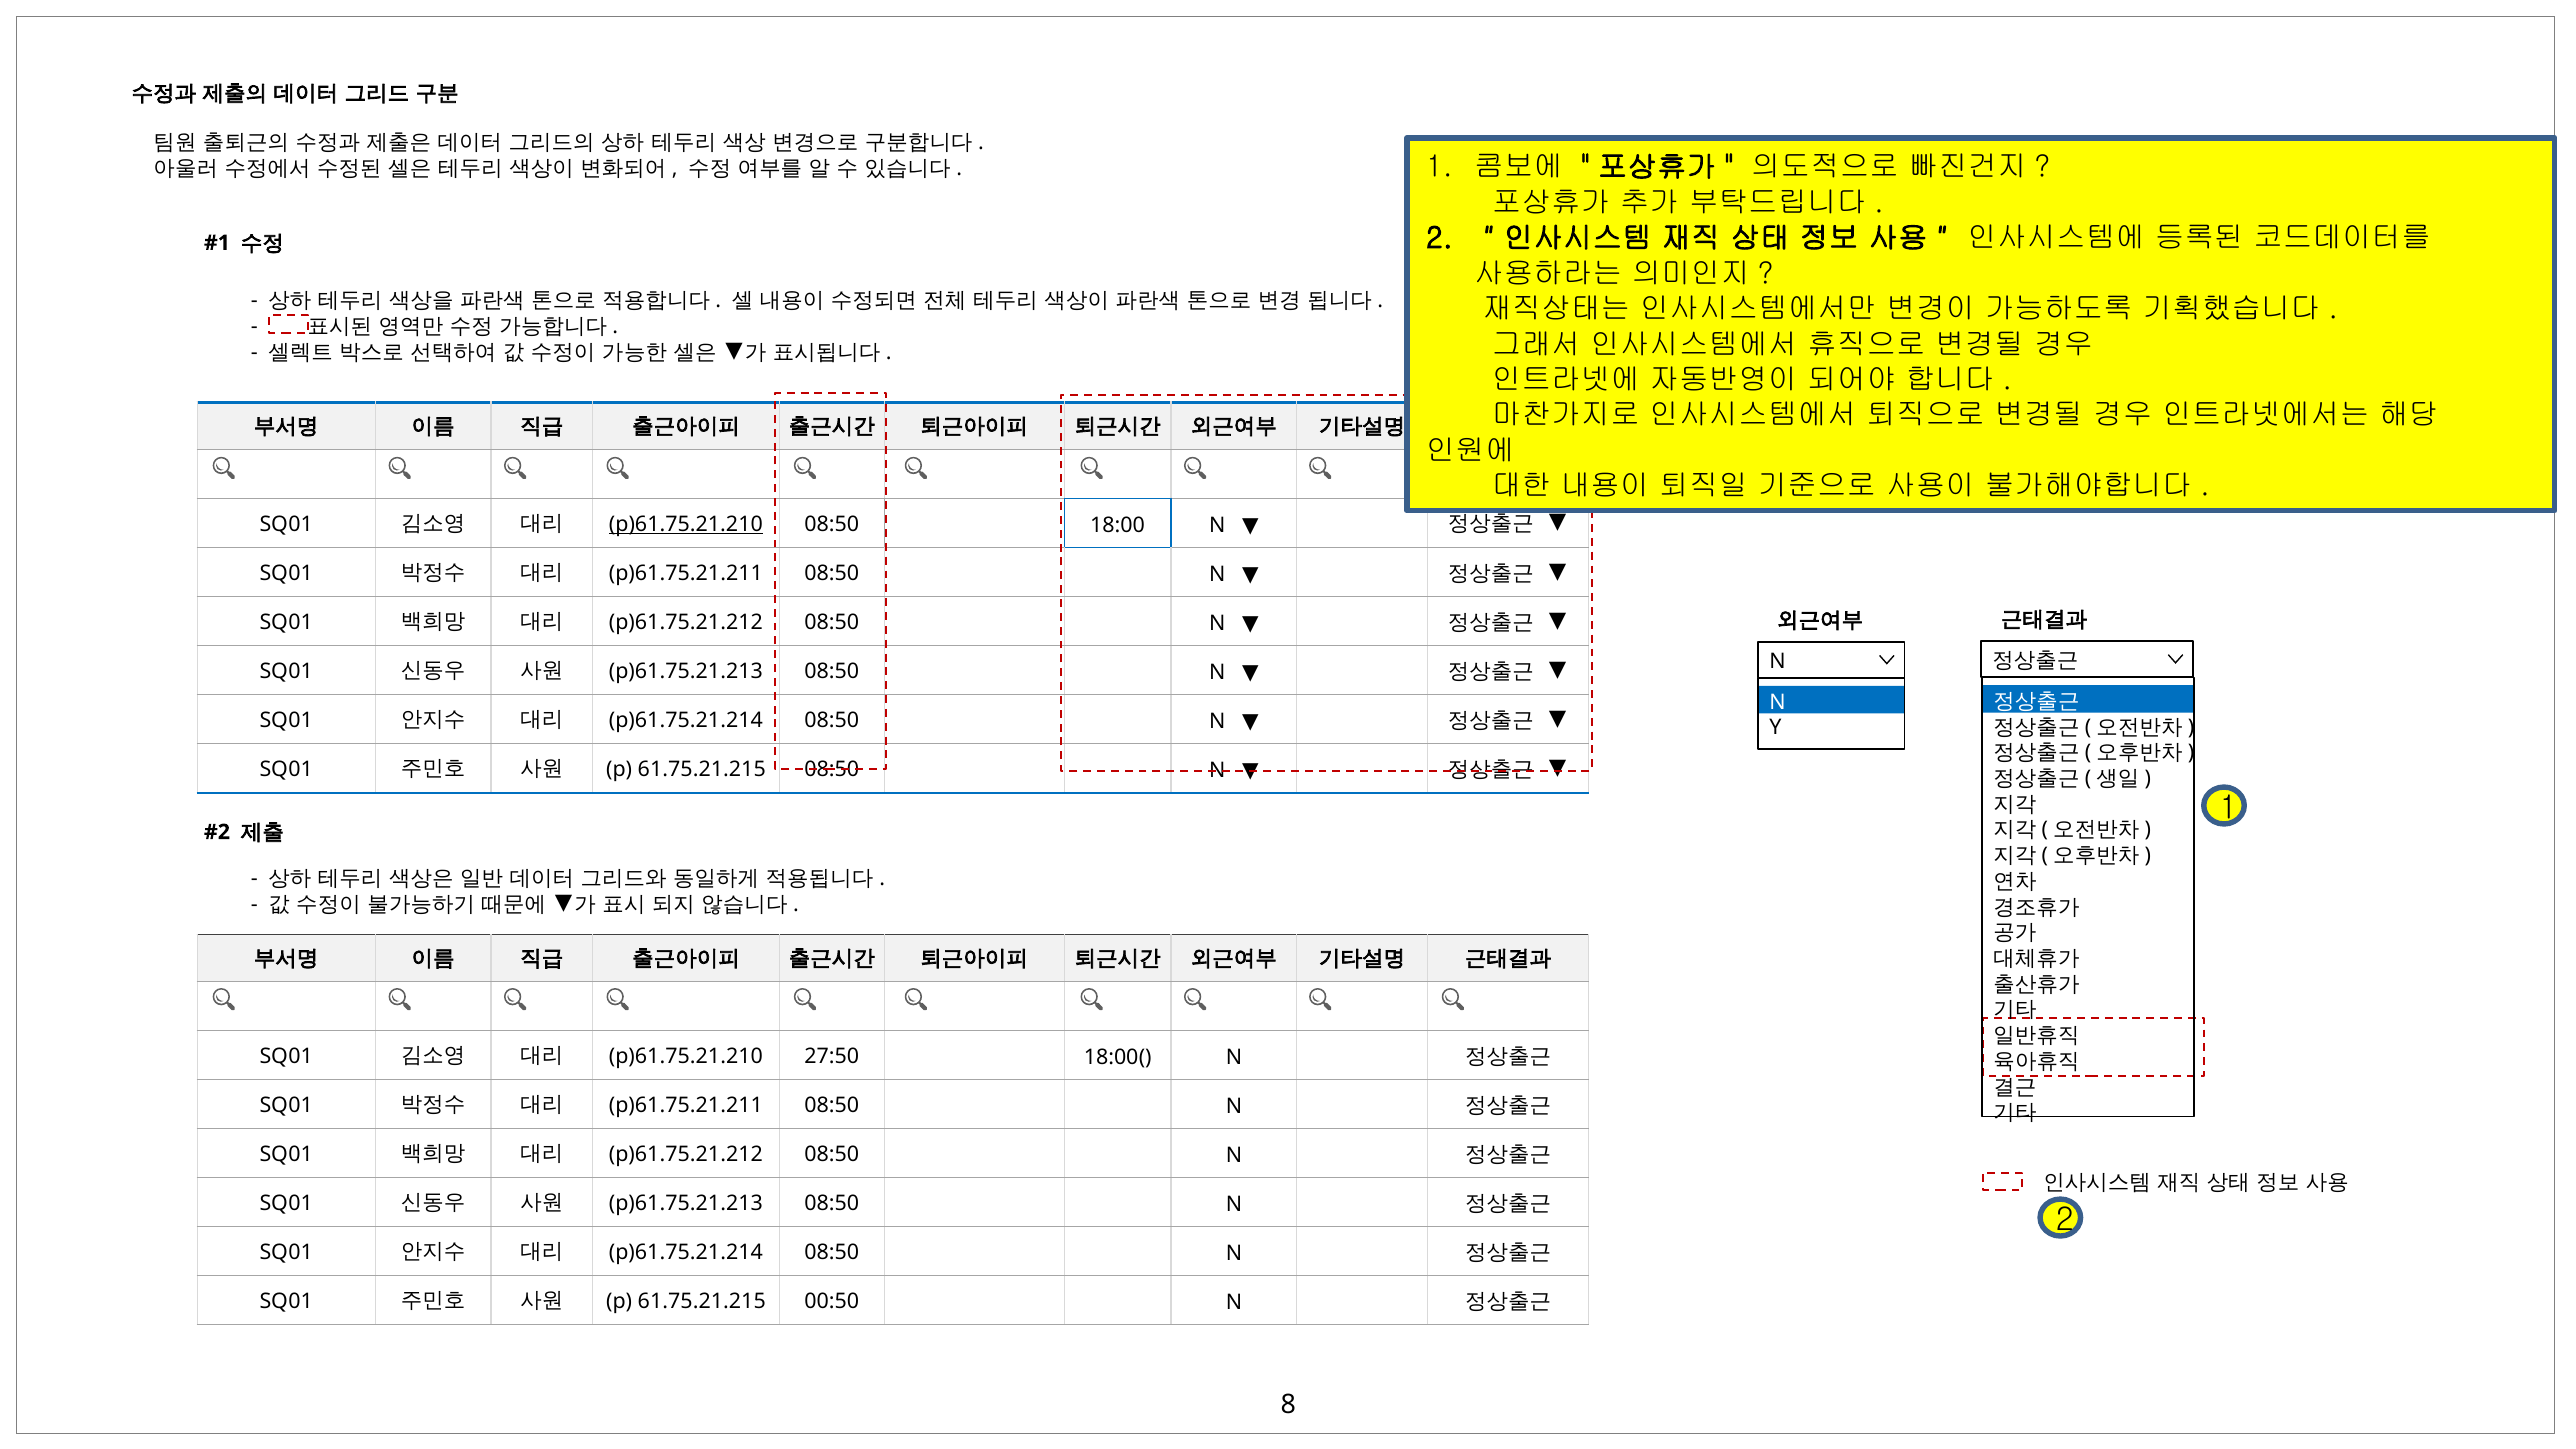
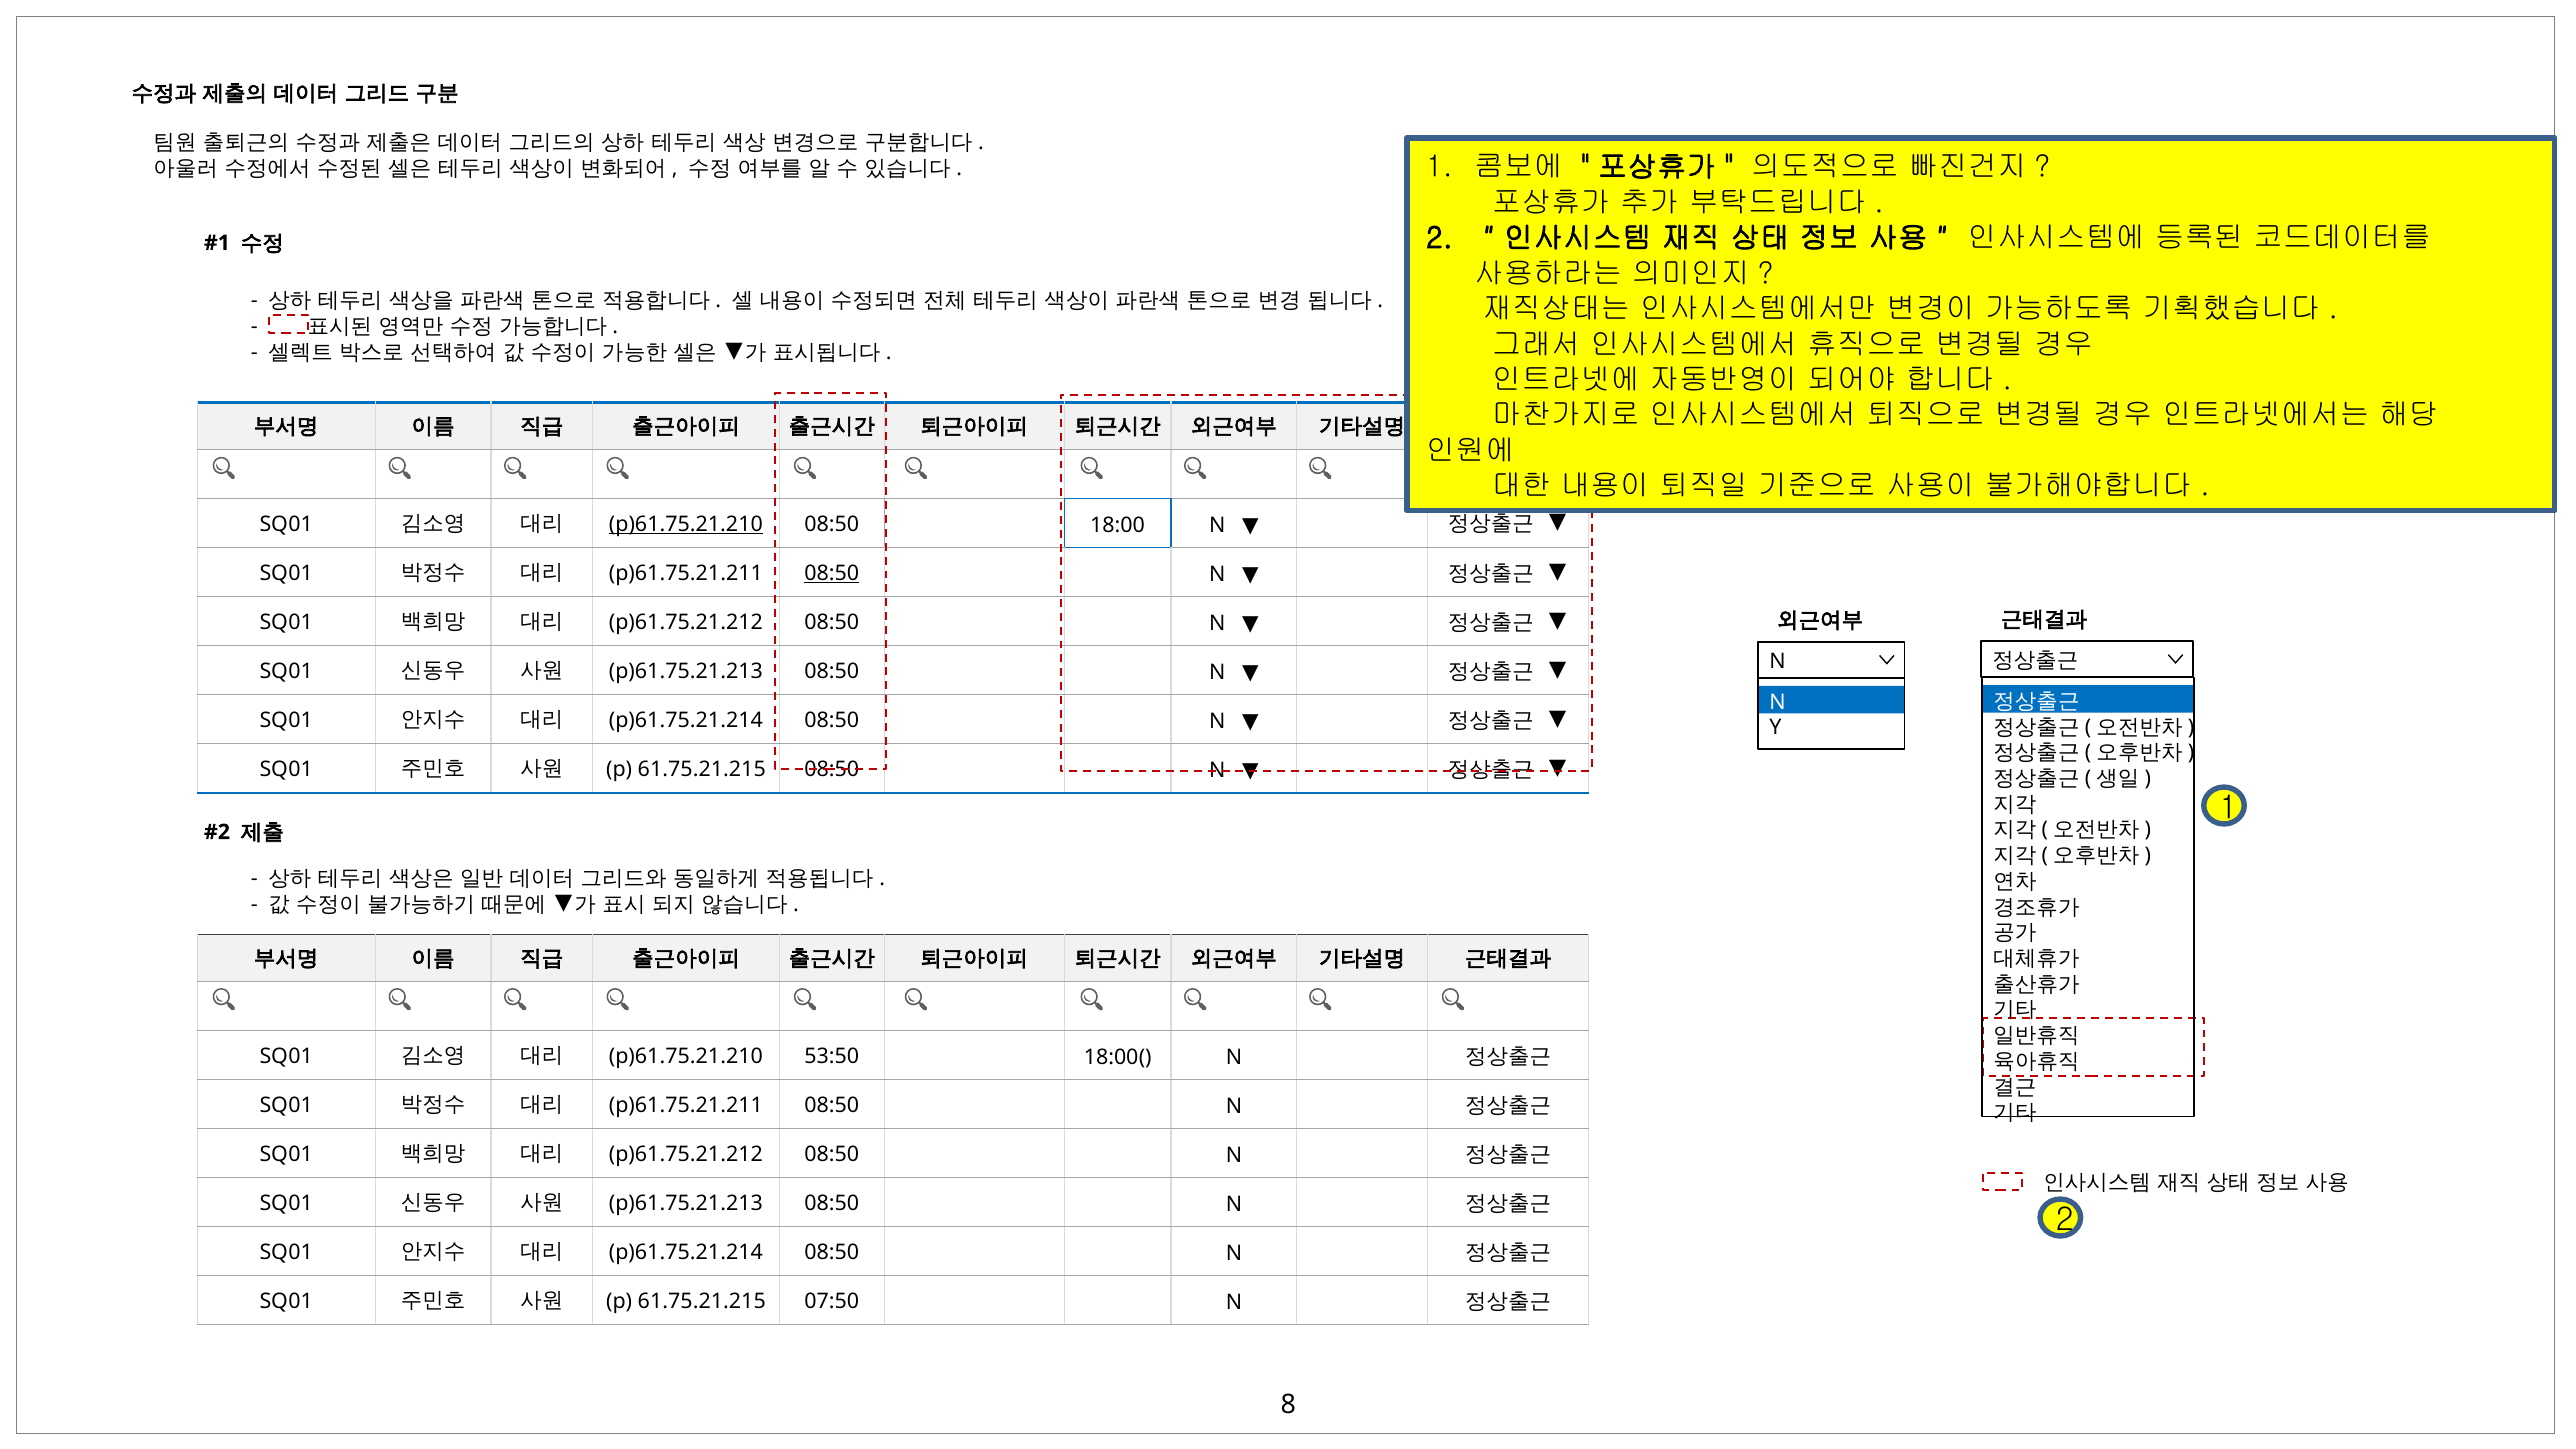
08:50 at (832, 573) underline: none -> present
27:50: 27:50 -> 53:50
00:50: 00:50 -> 07:50
